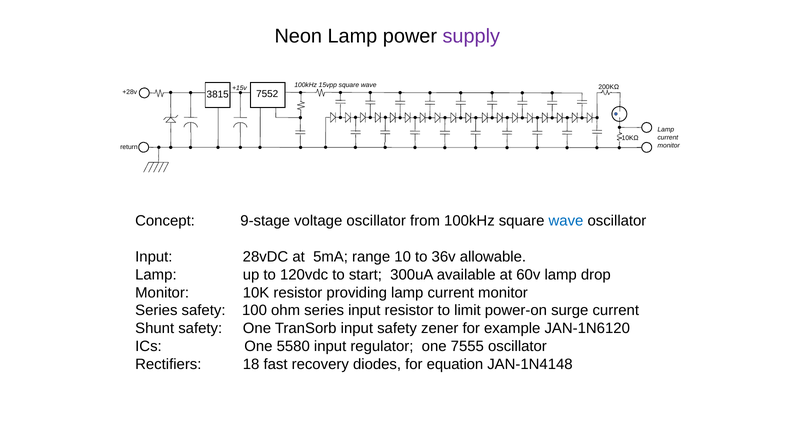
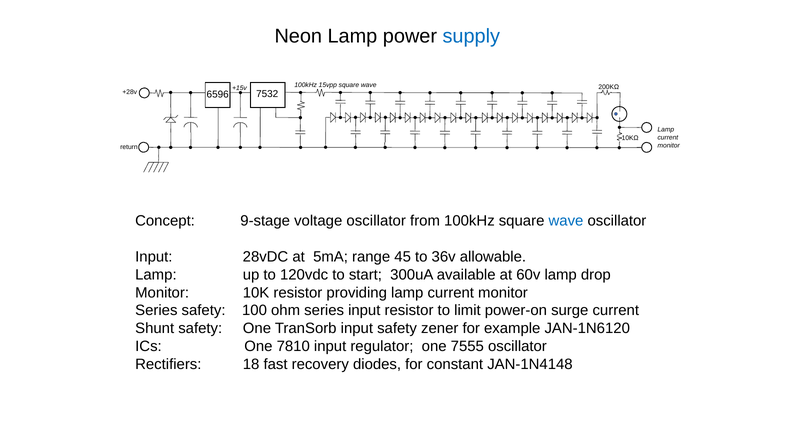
supply colour: purple -> blue
7552: 7552 -> 7532
3815: 3815 -> 6596
10: 10 -> 45
5580: 5580 -> 7810
equation: equation -> constant
